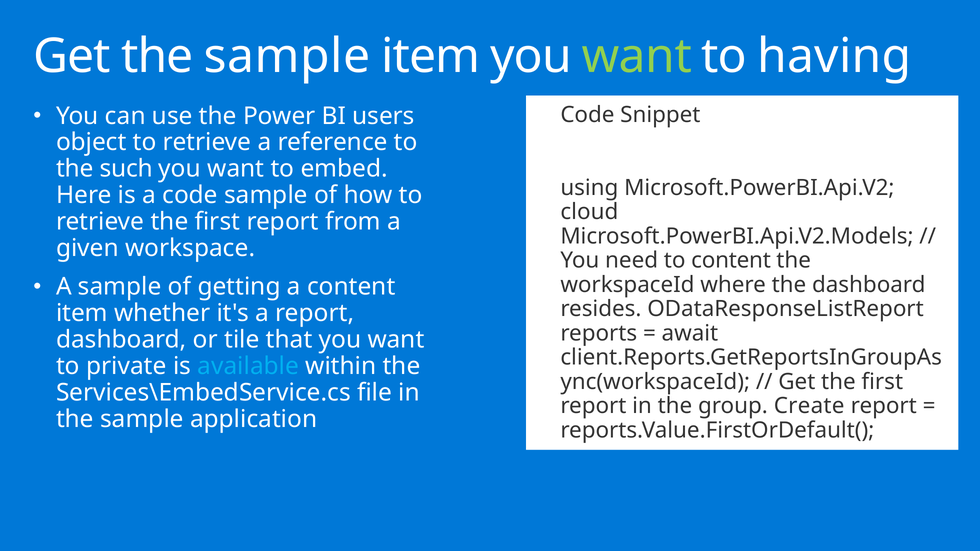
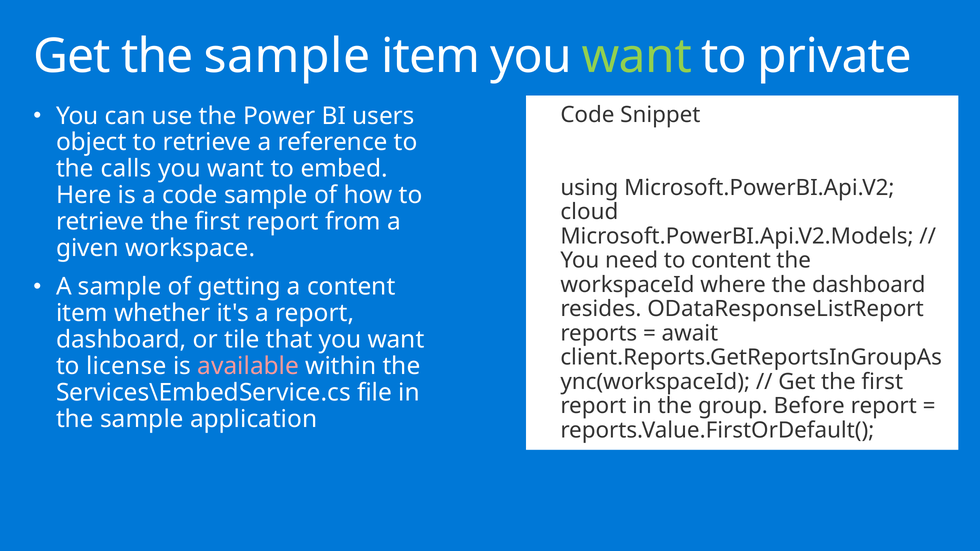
having: having -> private
such: such -> calls
private: private -> license
available colour: light blue -> pink
Create: Create -> Before
